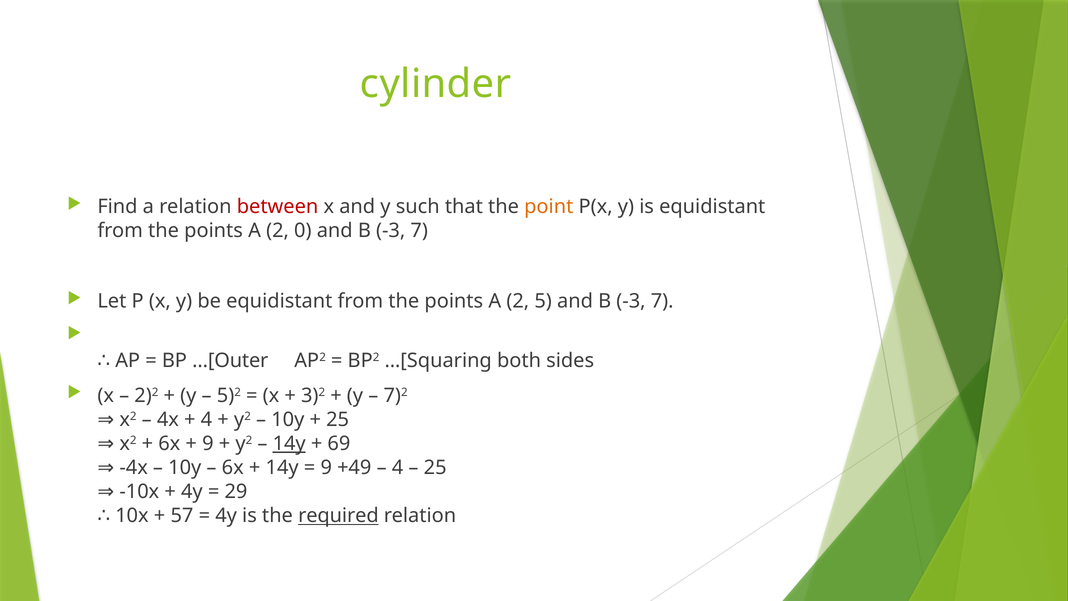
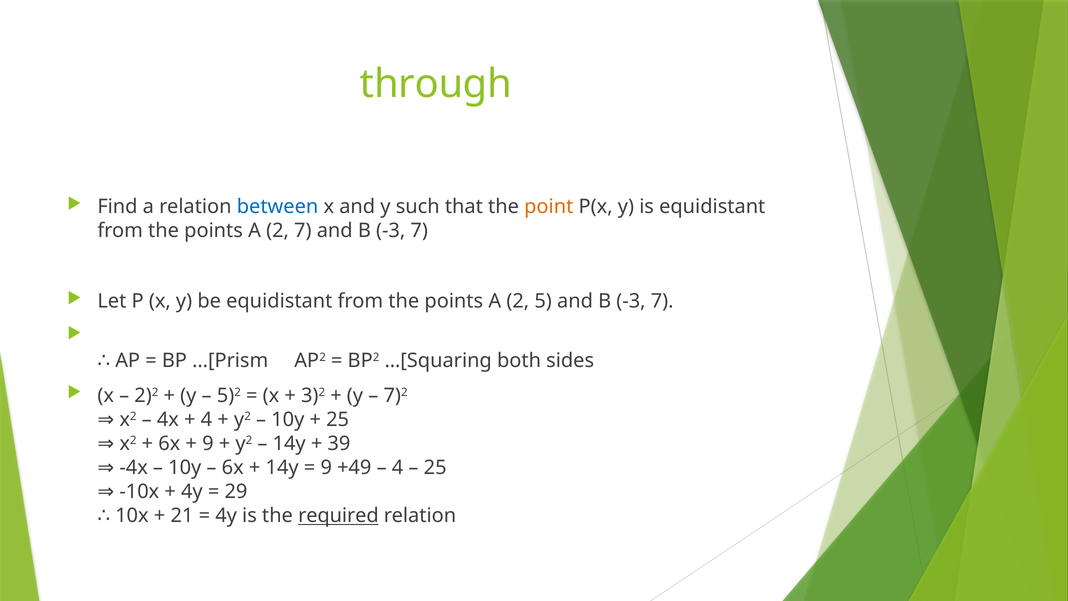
cylinder: cylinder -> through
between colour: red -> blue
2 0: 0 -> 7
…[Outer: …[Outer -> …[Prism
14y at (289, 443) underline: present -> none
69: 69 -> 39
57: 57 -> 21
